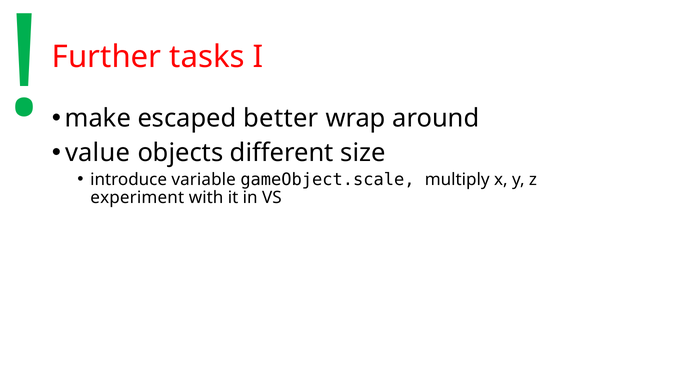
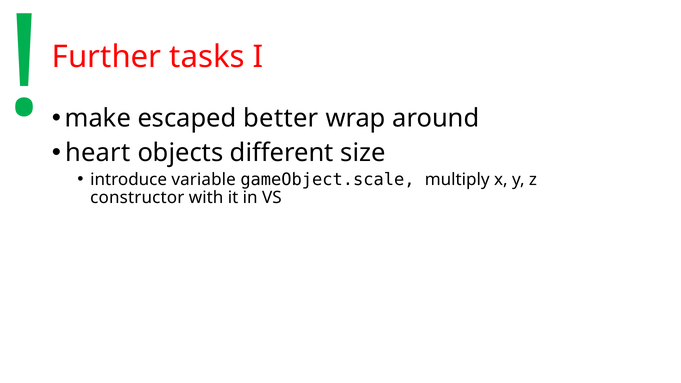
value: value -> heart
experiment: experiment -> constructor
